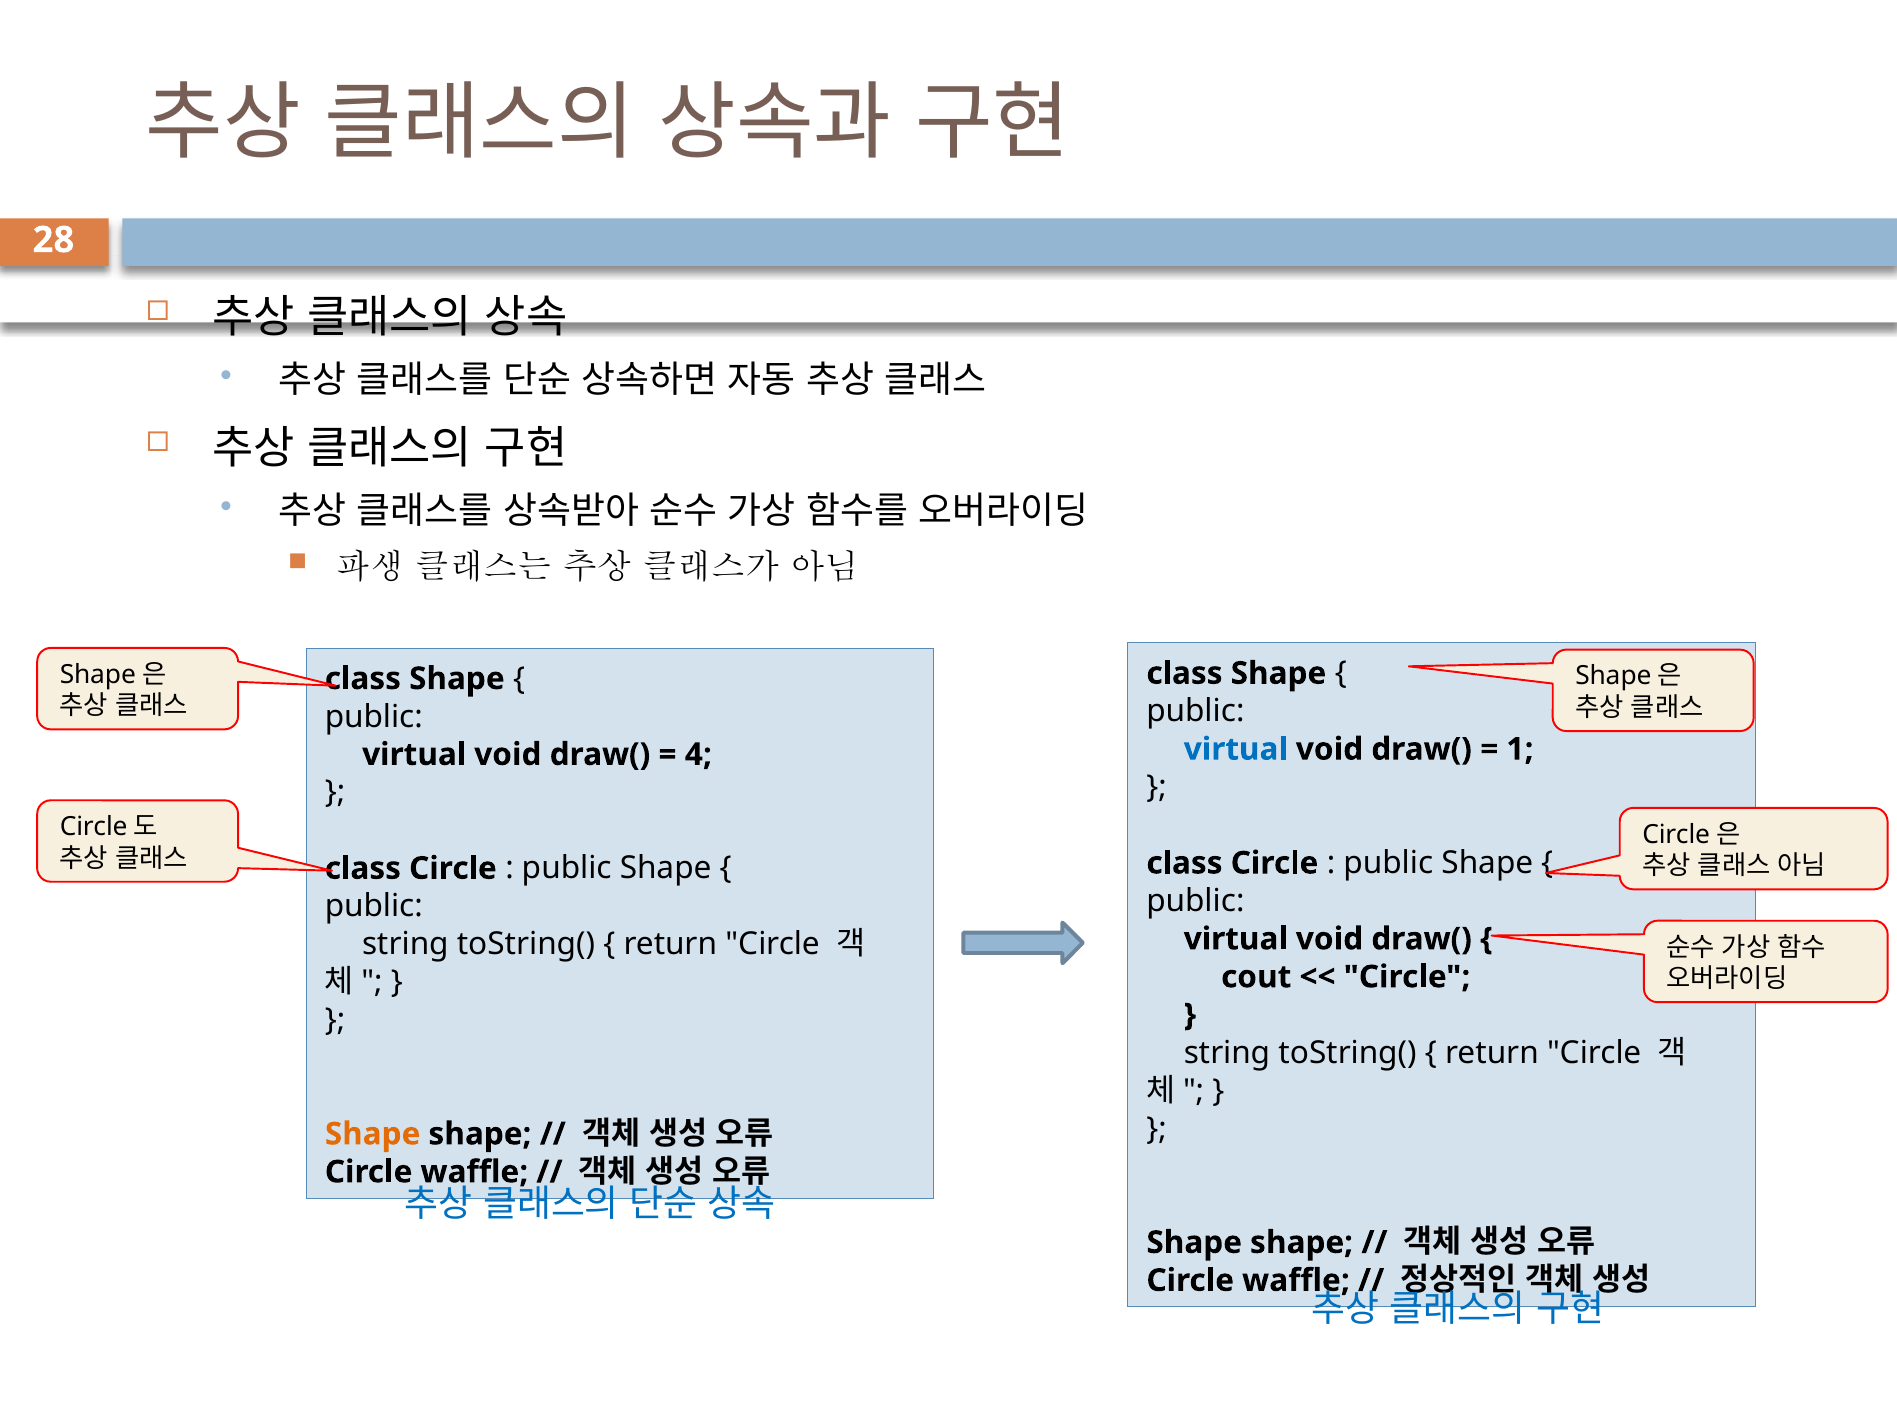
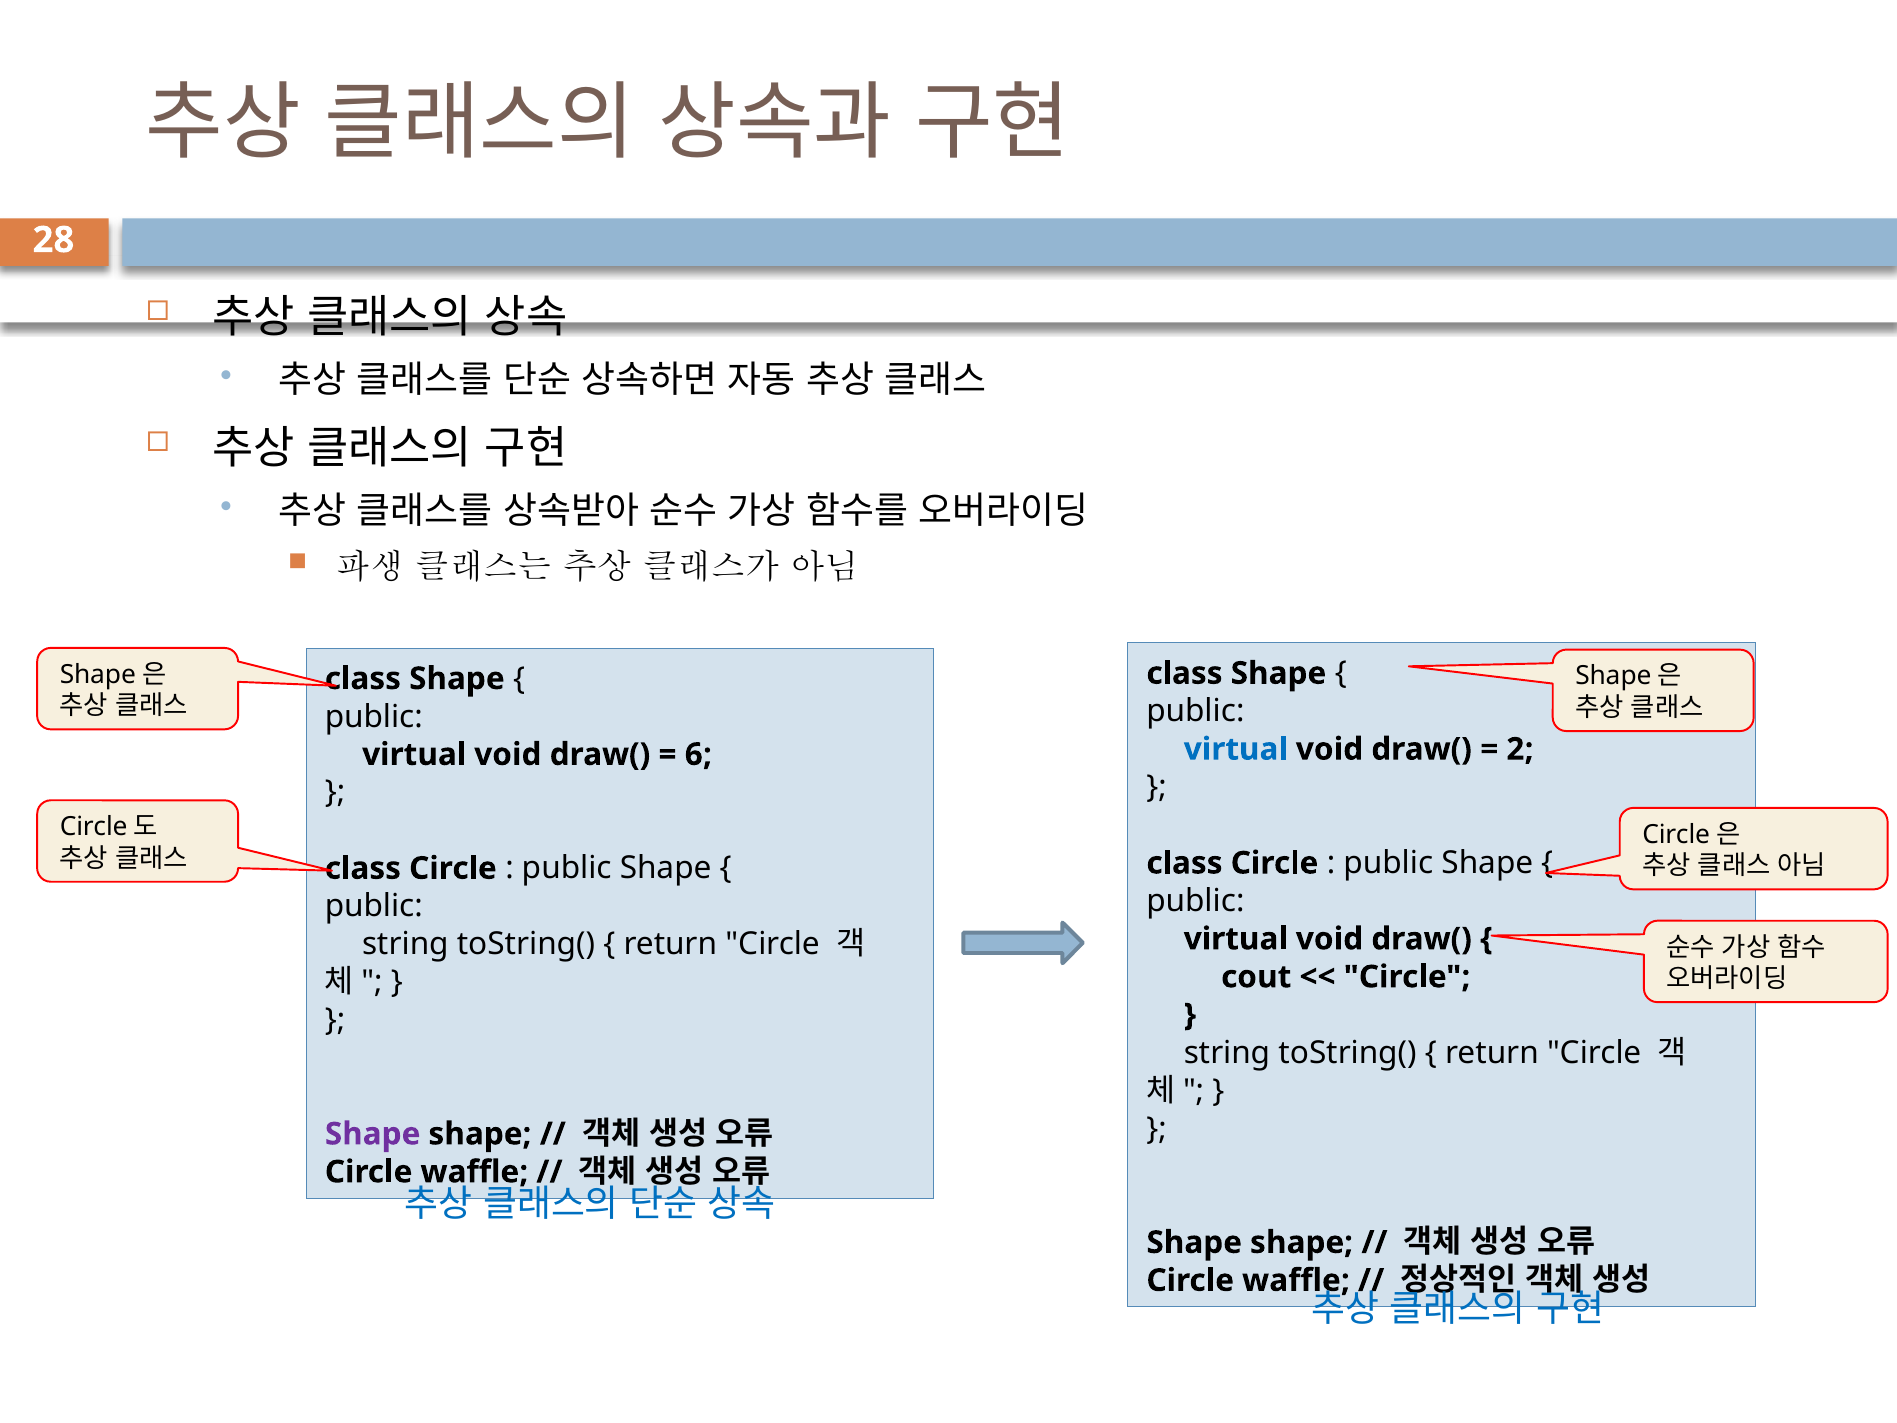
1: 1 -> 2
4: 4 -> 6
Shape at (373, 1134) colour: orange -> purple
